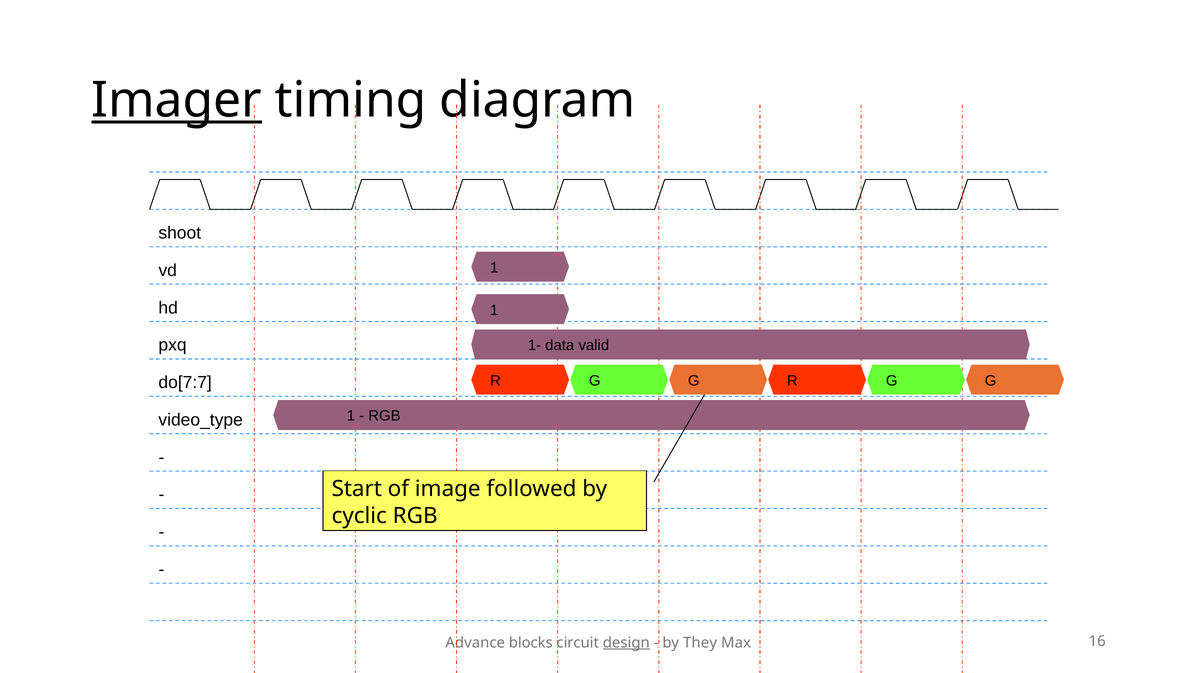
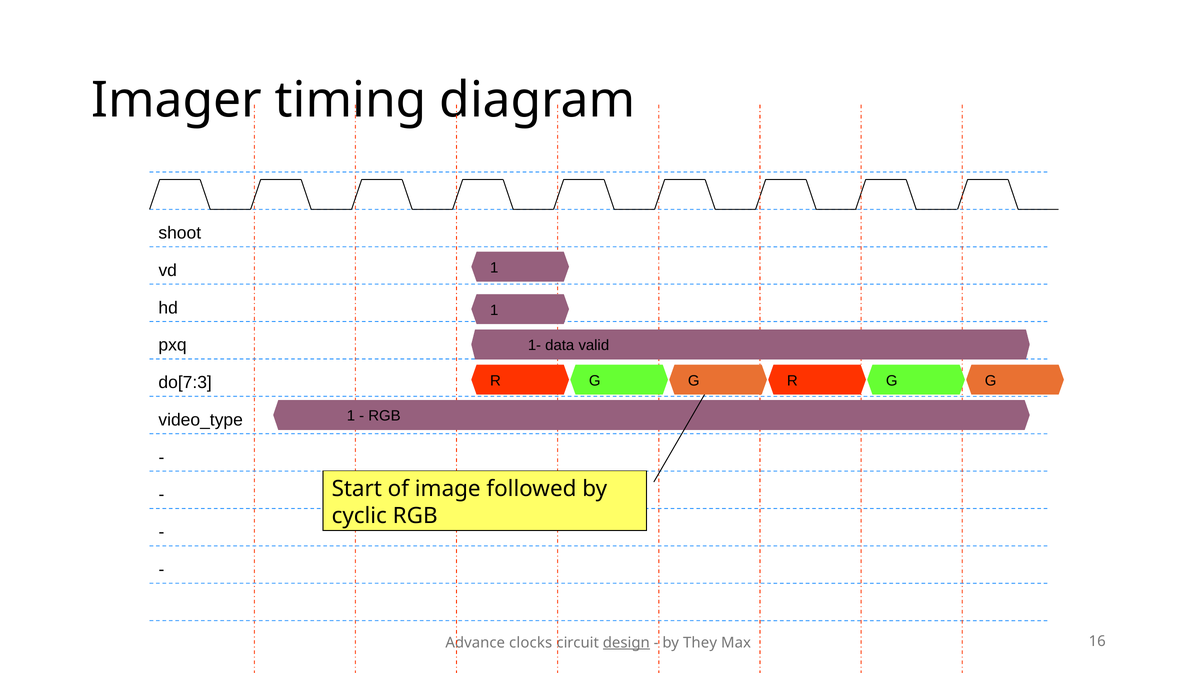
Imager underline: present -> none
do[7:7: do[7:7 -> do[7:3
blocks: blocks -> clocks
